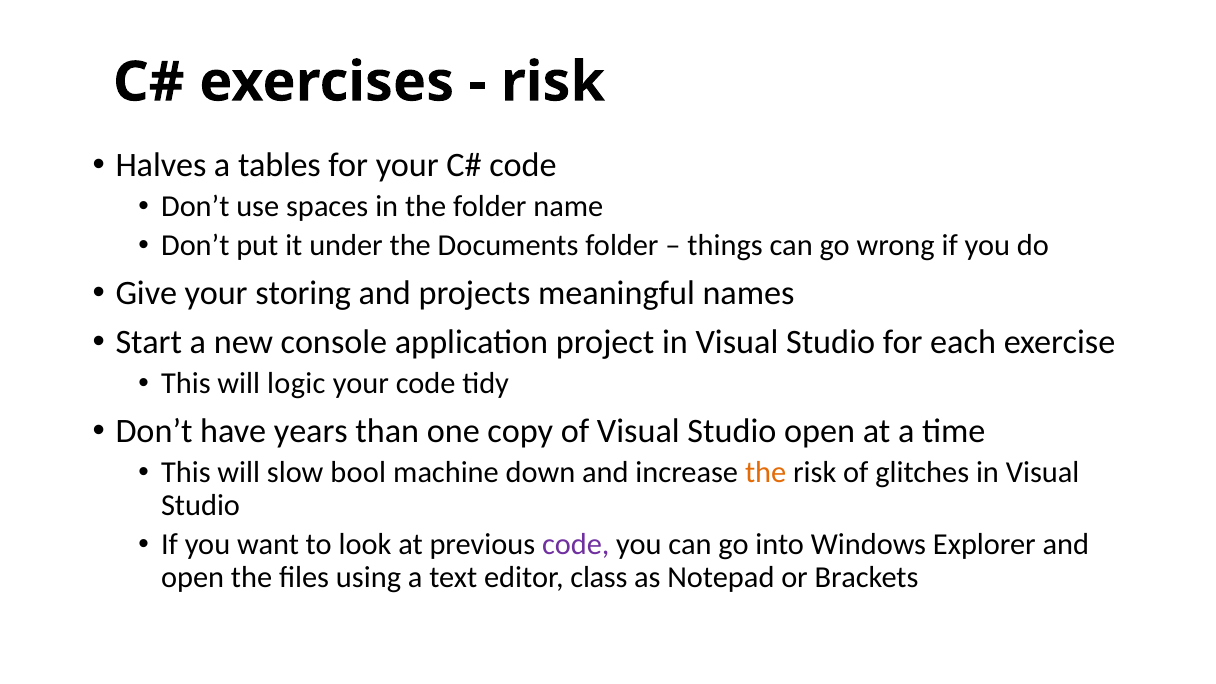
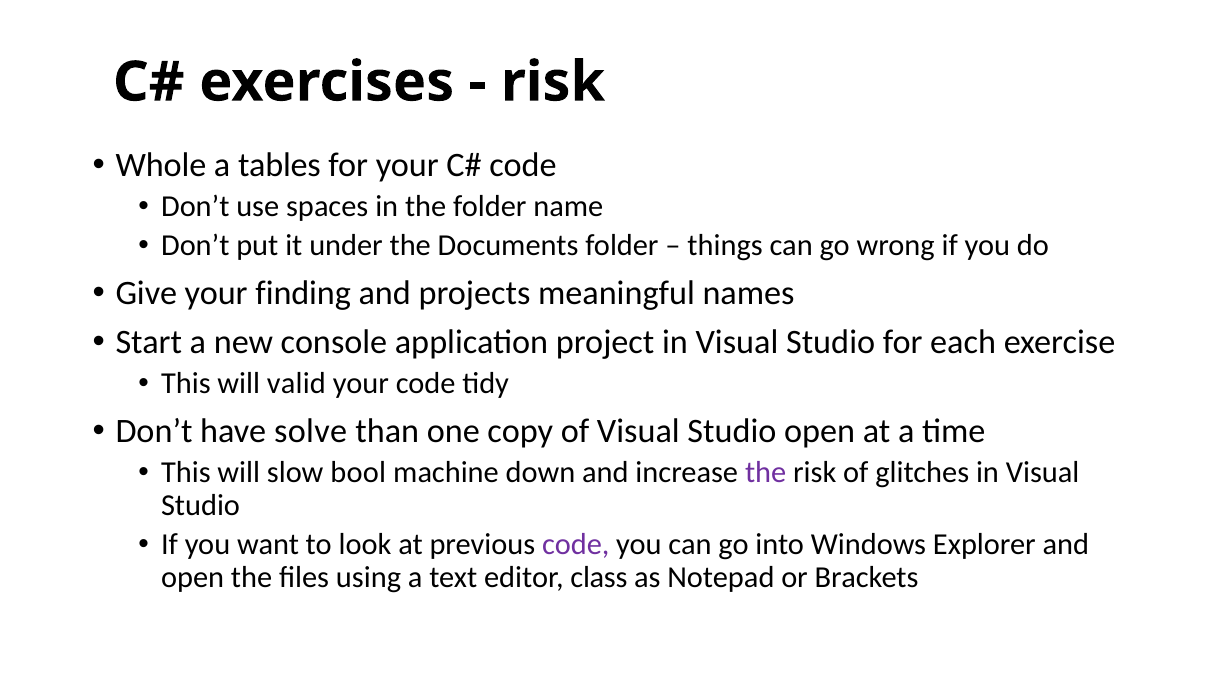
Halves: Halves -> Whole
storing: storing -> finding
logic: logic -> valid
years: years -> solve
the at (766, 473) colour: orange -> purple
